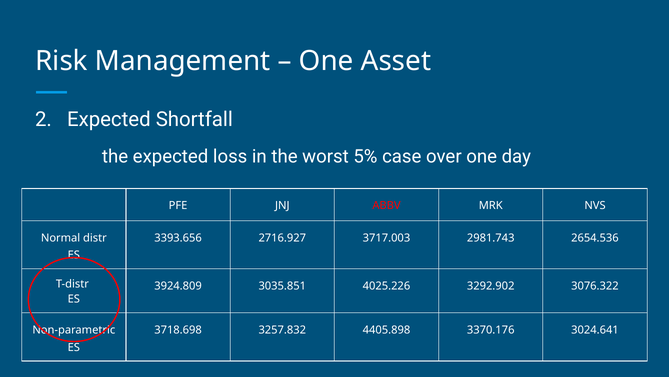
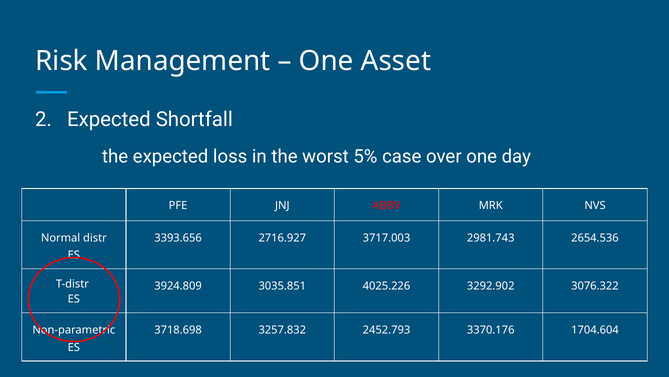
4405.898: 4405.898 -> 2452.793
3024.641: 3024.641 -> 1704.604
